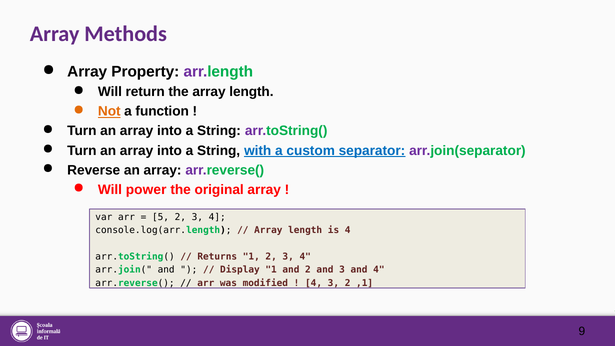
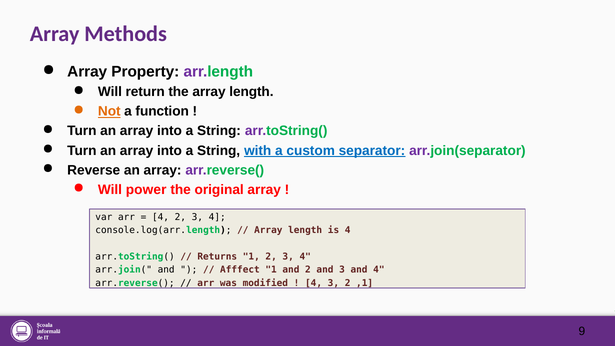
5 at (161, 217): 5 -> 4
Display: Display -> Afffect
